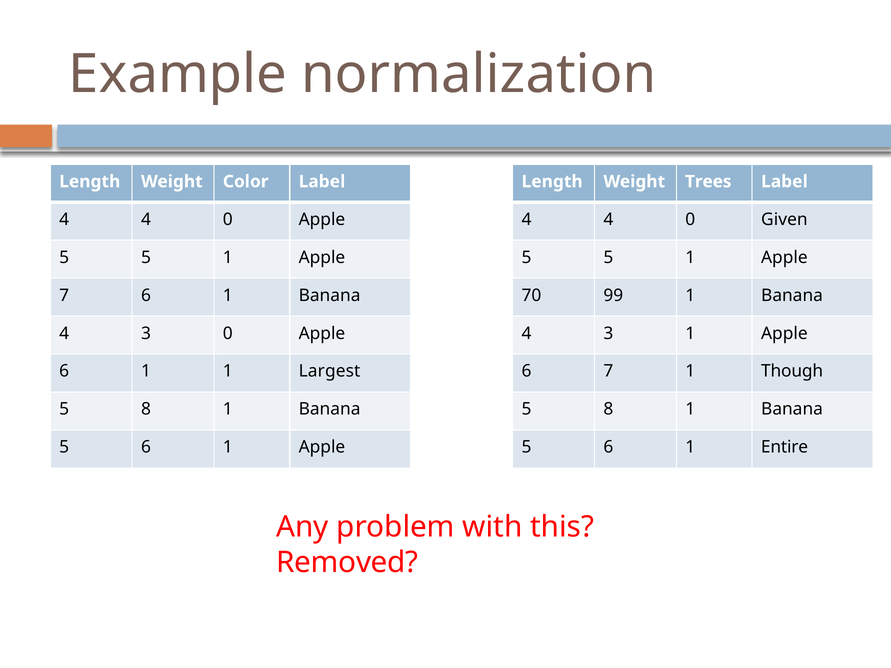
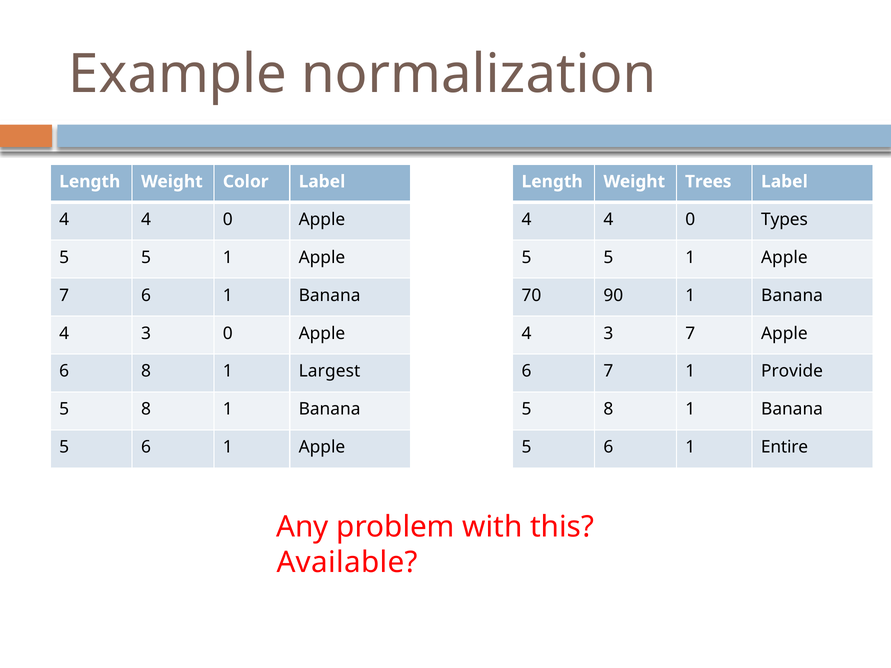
Given: Given -> Types
99: 99 -> 90
3 1: 1 -> 7
1 at (146, 371): 1 -> 8
Though: Though -> Provide
Removed: Removed -> Available
